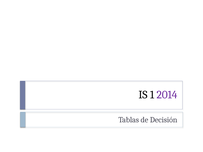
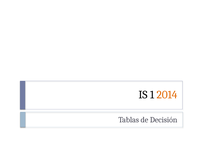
2014 colour: purple -> orange
